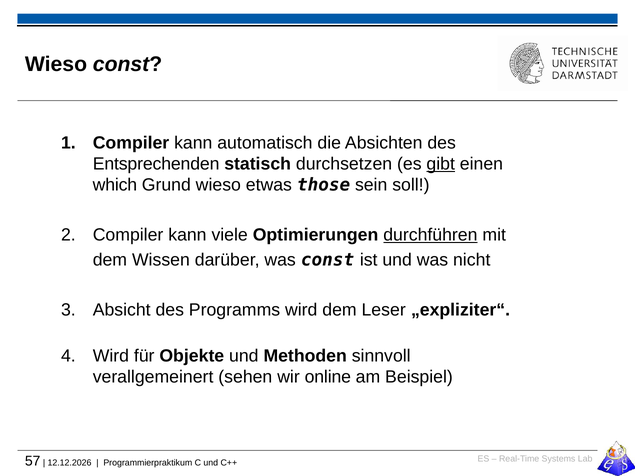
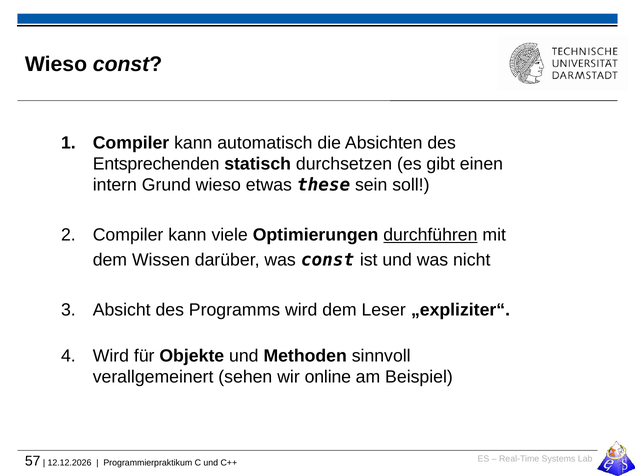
gibt underline: present -> none
which: which -> intern
those: those -> these
